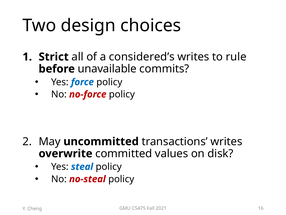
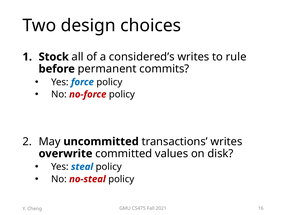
Strict: Strict -> Stock
unavailable: unavailable -> permanent
